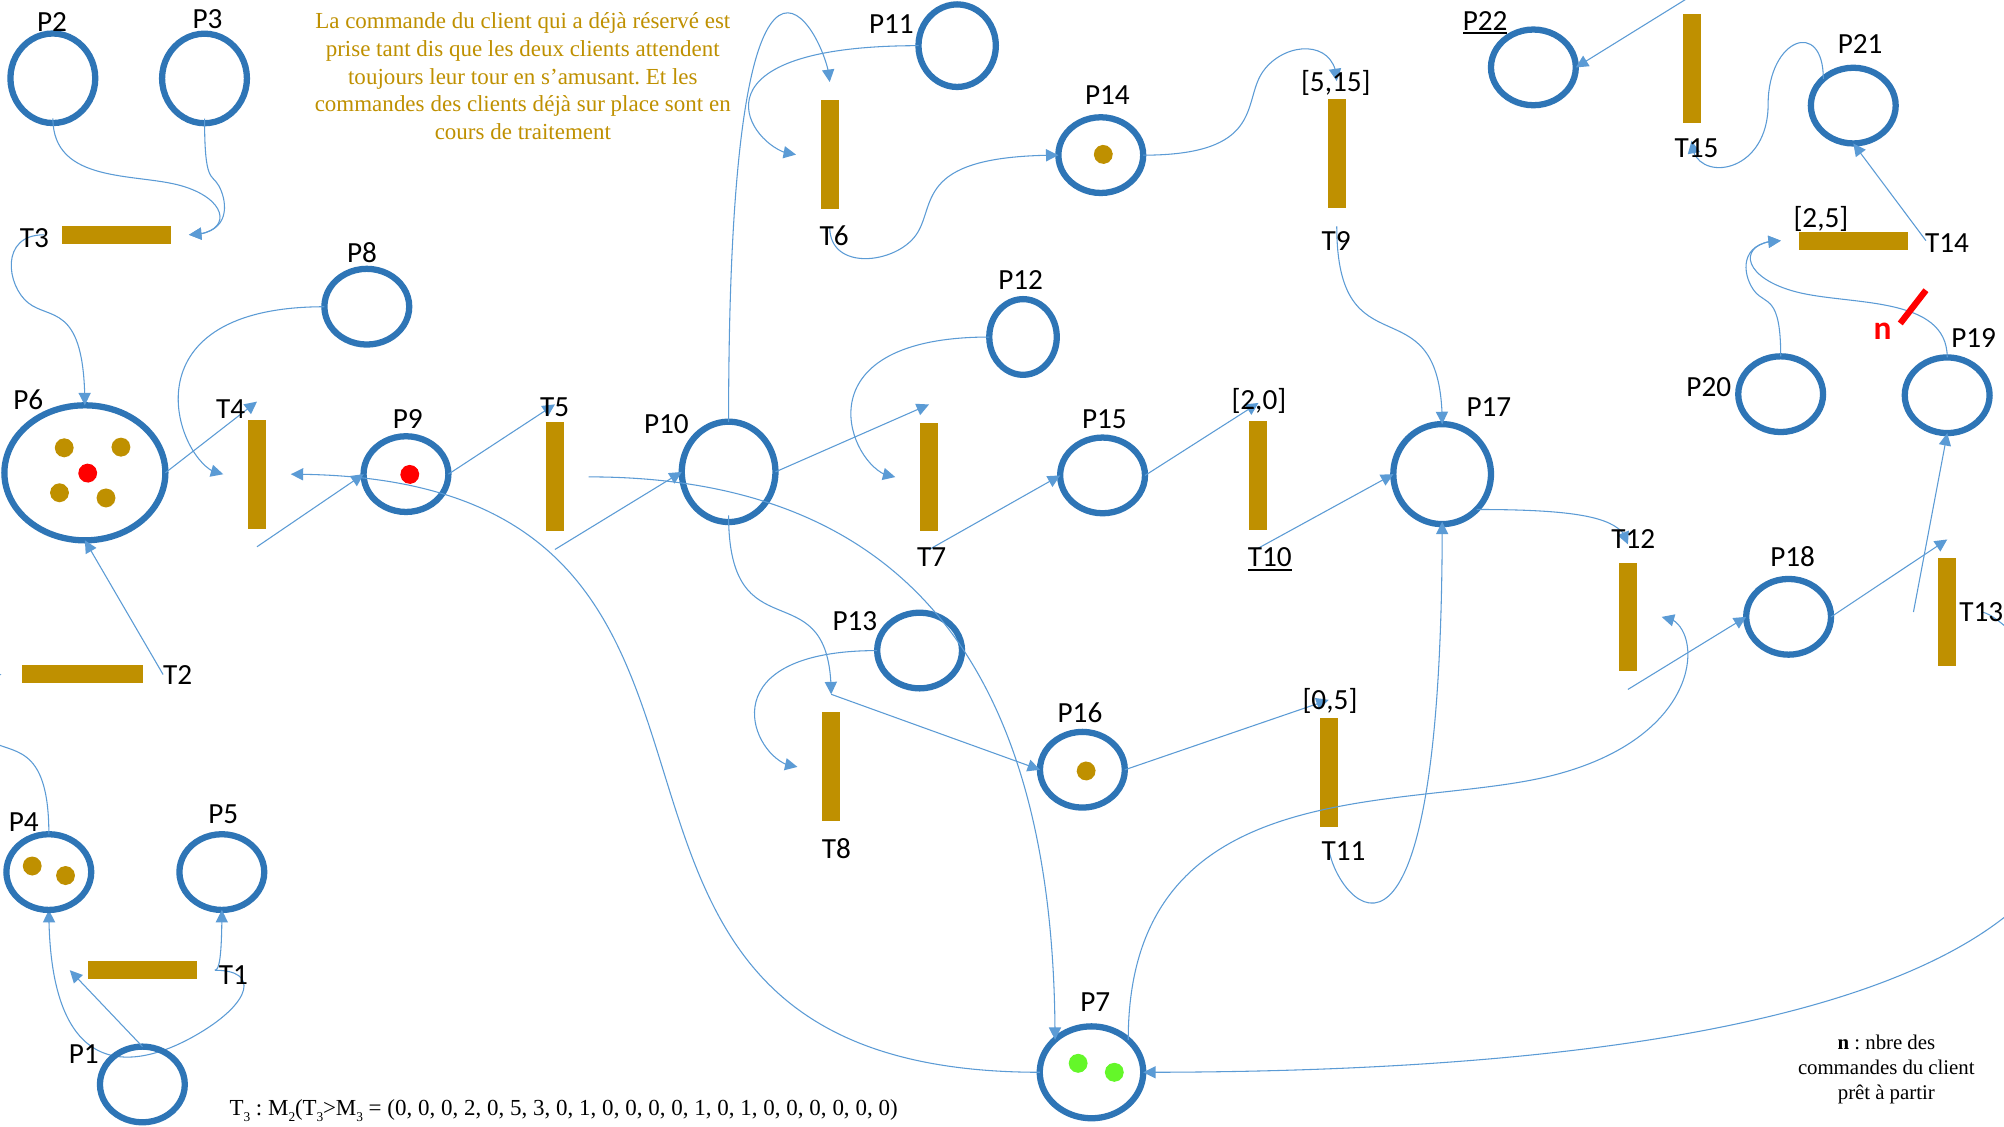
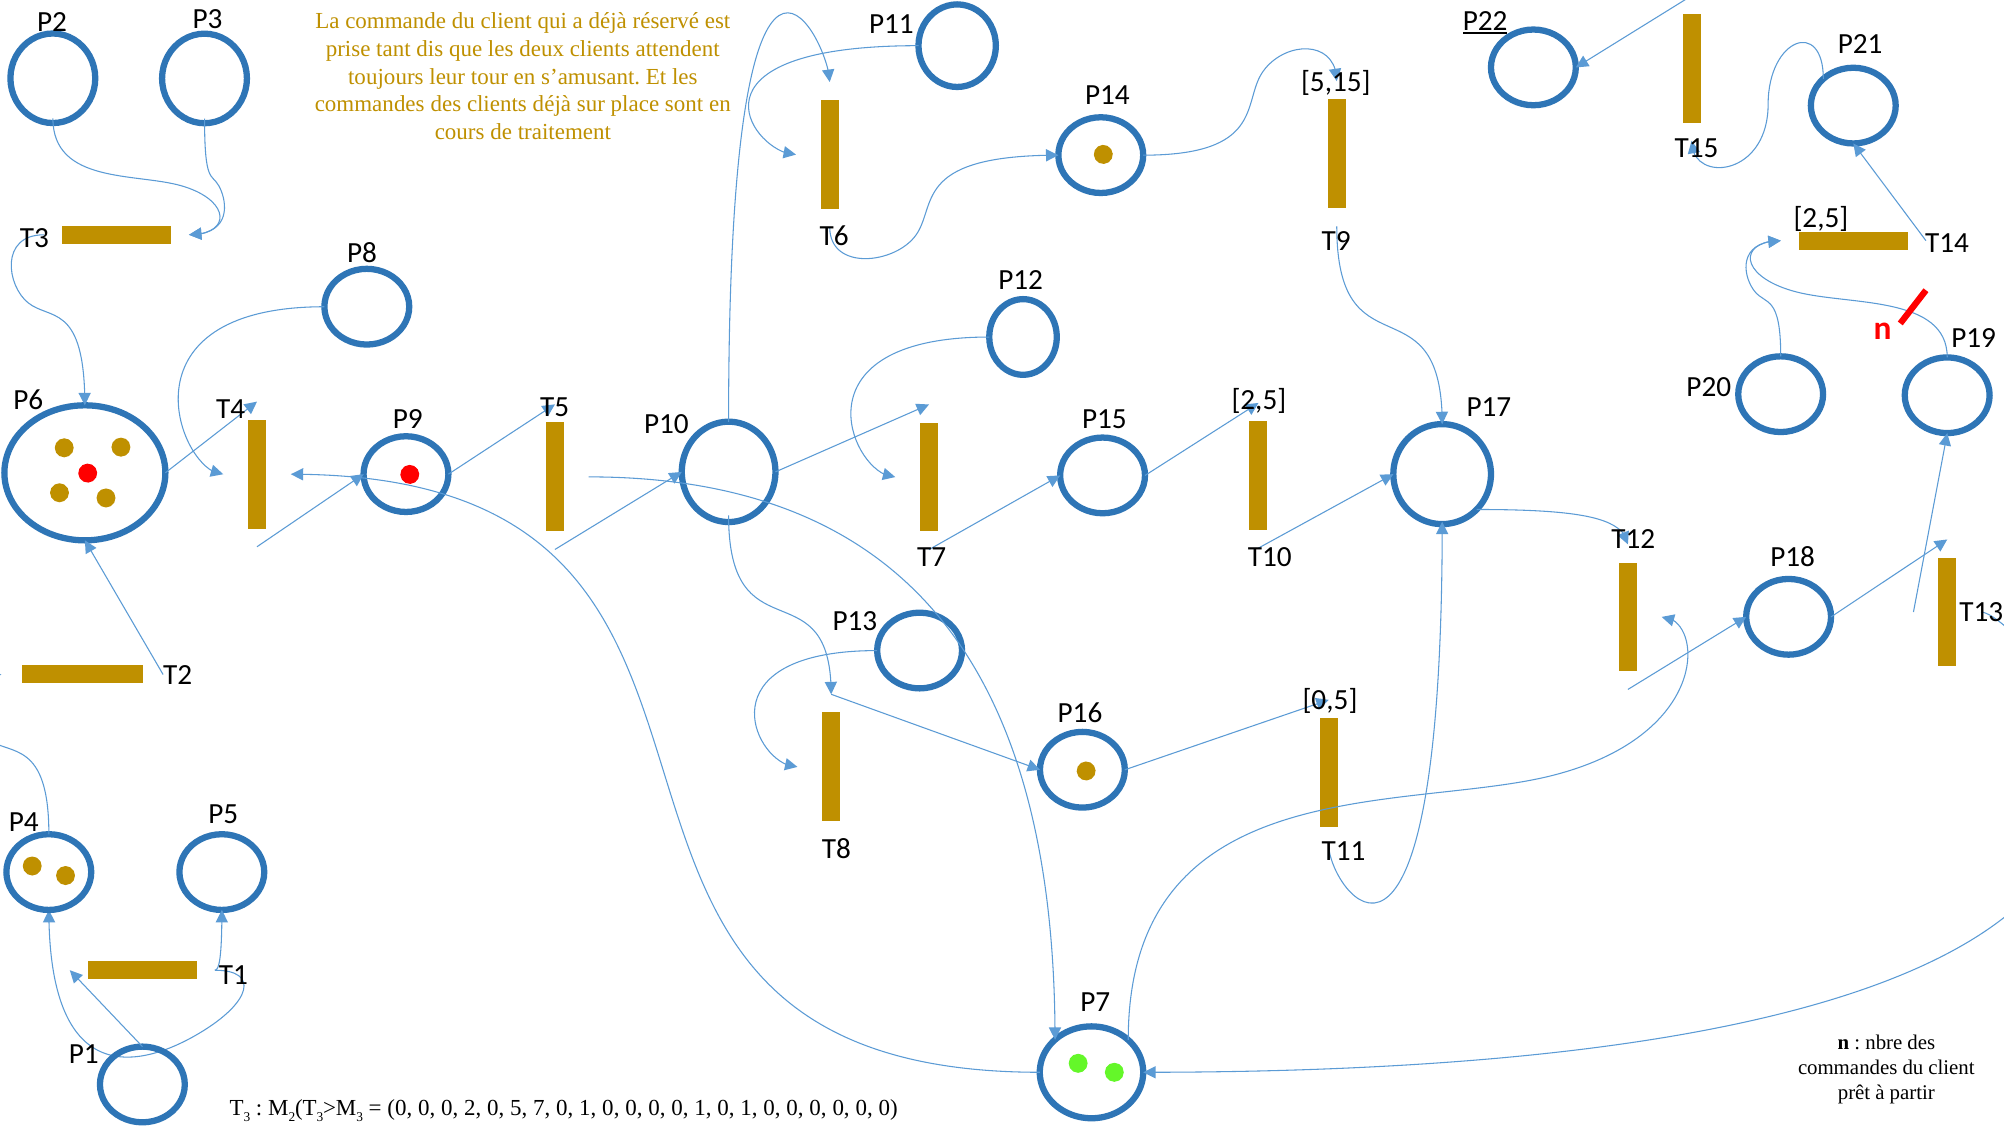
2,0 at (1259, 400): 2,0 -> 2,5
T10 underline: present -> none
5 3: 3 -> 7
